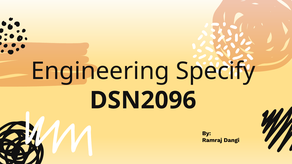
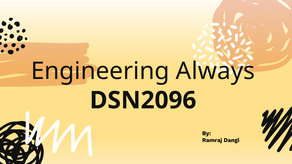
Specify: Specify -> Always
